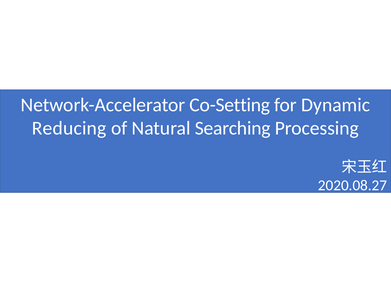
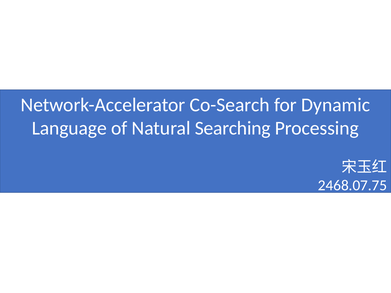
Co-Setting: Co-Setting -> Co-Search
Reducing: Reducing -> Language
2020.08.27: 2020.08.27 -> 2468.07.75
